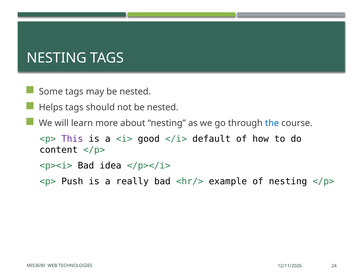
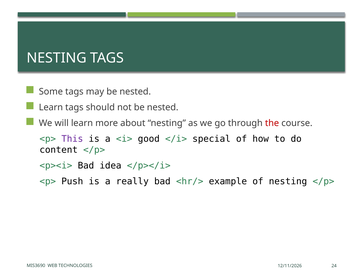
Helps at (51, 107): Helps -> Learn
the colour: blue -> red
default: default -> special
